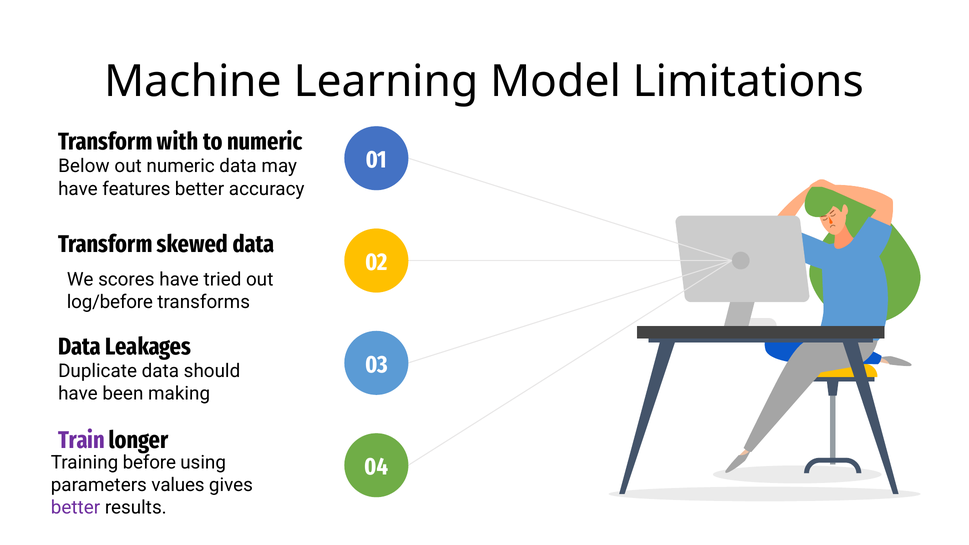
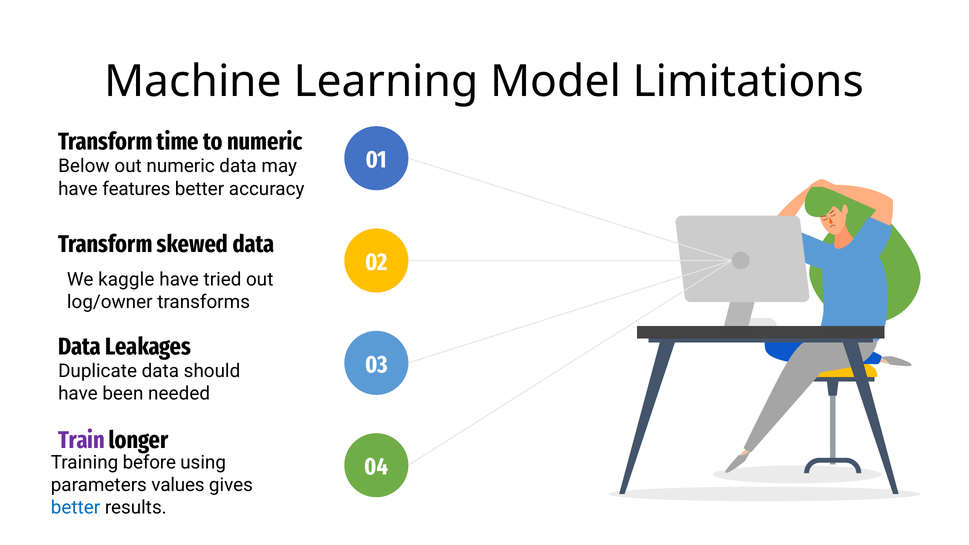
with: with -> time
scores: scores -> kaggle
log/before: log/before -> log/owner
making: making -> needed
better at (75, 508) colour: purple -> blue
